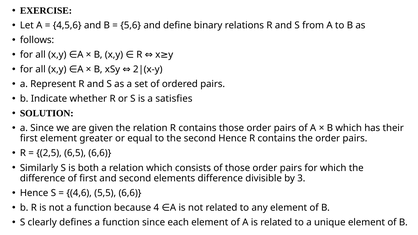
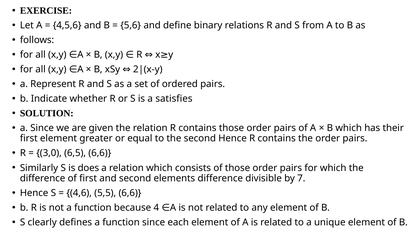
2,5: 2,5 -> 3,0
both: both -> does
3: 3 -> 7
